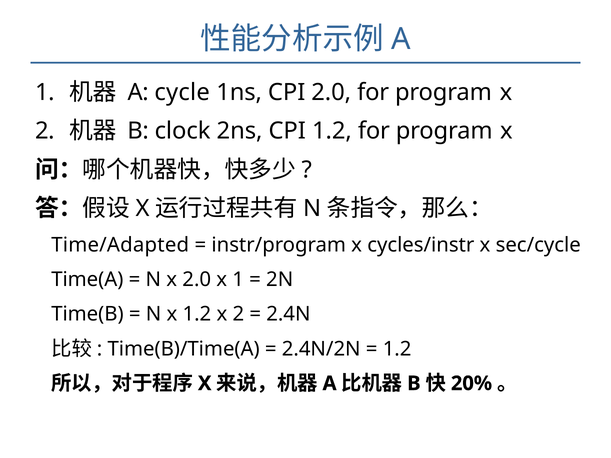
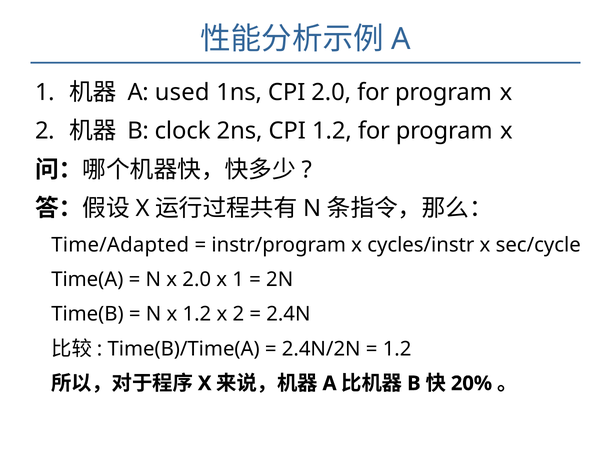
cycle: cycle -> used
